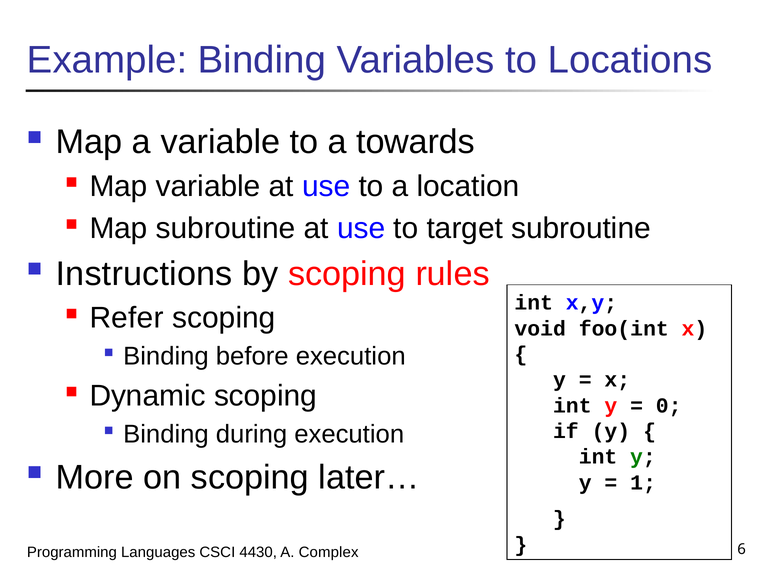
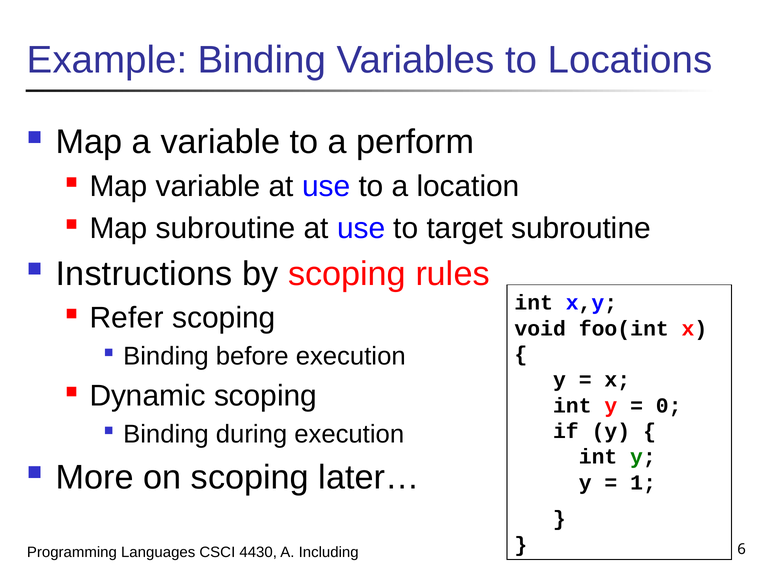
towards: towards -> perform
Complex: Complex -> Including
